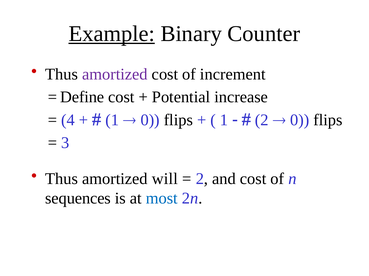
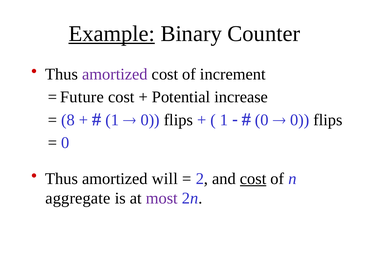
Define: Define -> Future
4: 4 -> 8
2 at (262, 120): 2 -> 0
3 at (65, 143): 3 -> 0
cost at (253, 179) underline: none -> present
sequences: sequences -> aggregate
most colour: blue -> purple
